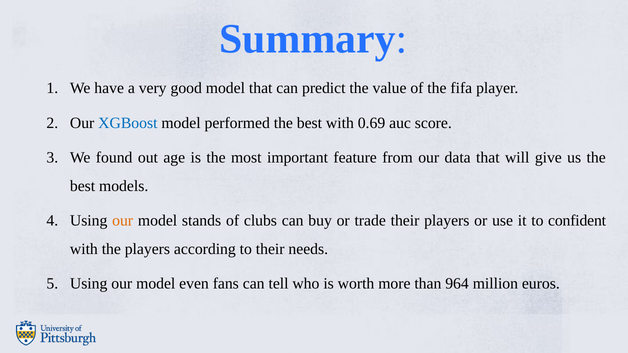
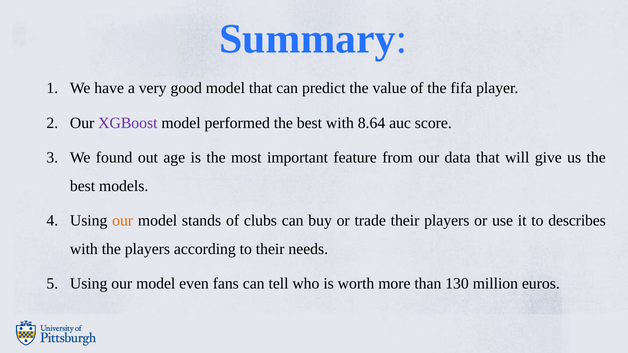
XGBoost colour: blue -> purple
0.69: 0.69 -> 8.64
confident: confident -> describes
964: 964 -> 130
